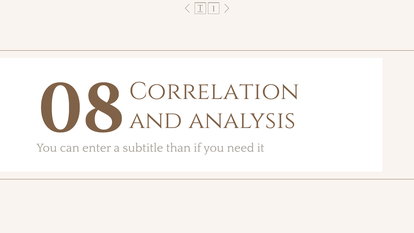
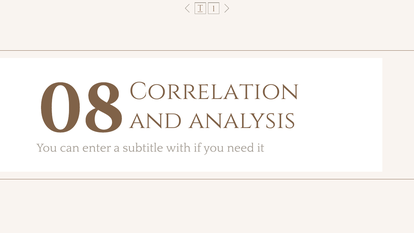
than: than -> with
